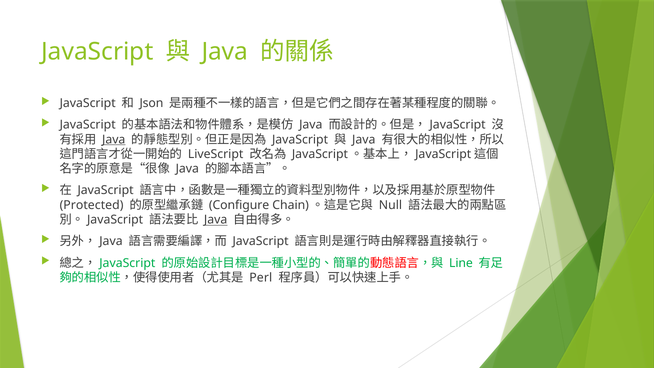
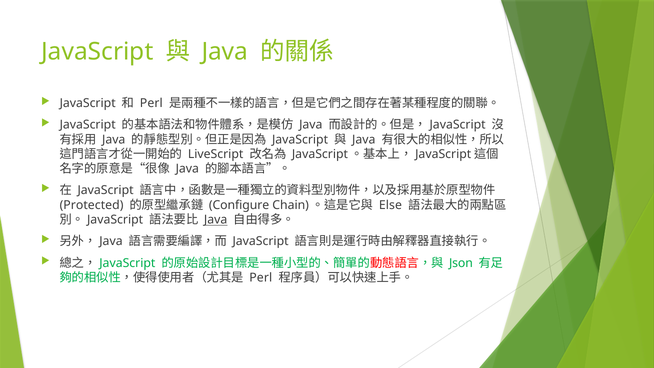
Json at (151, 103): Json -> Perl
Java at (114, 139) underline: present -> none
Null: Null -> Else
Line: Line -> Json
